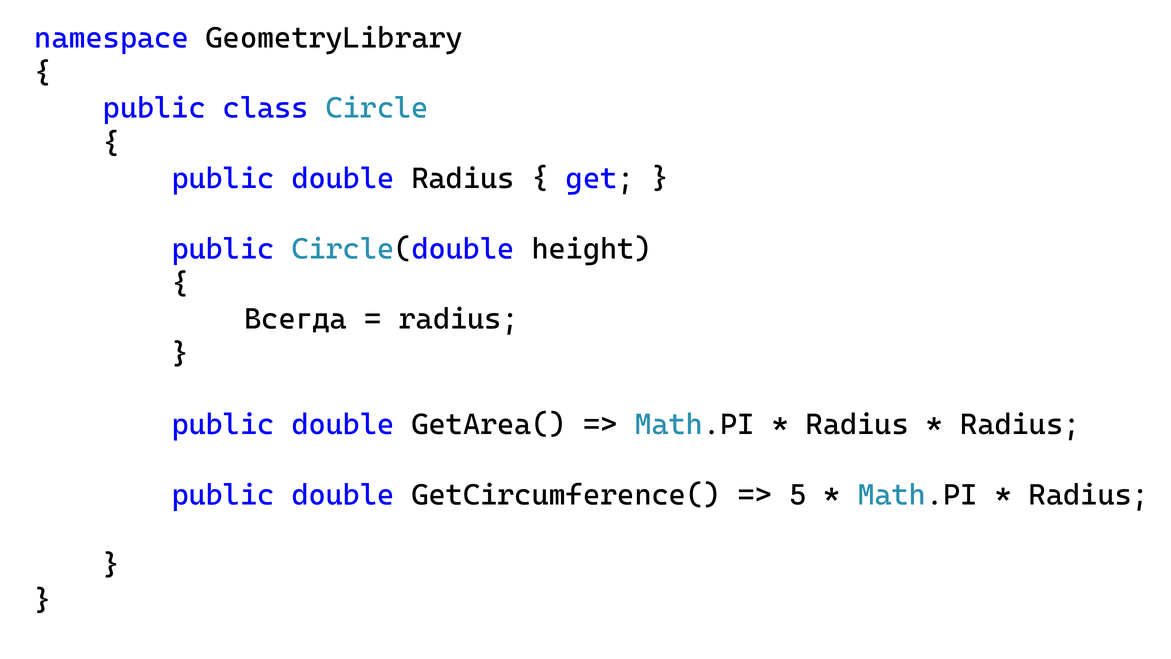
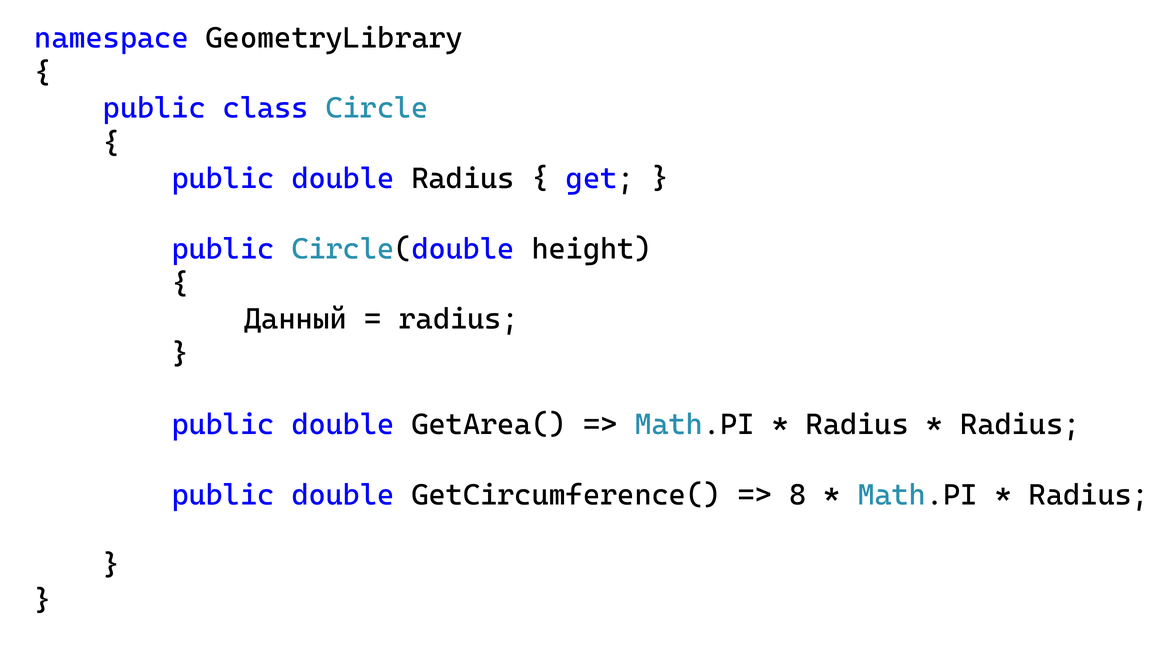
Всегда: Всегда -> Данный
5: 5 -> 8
